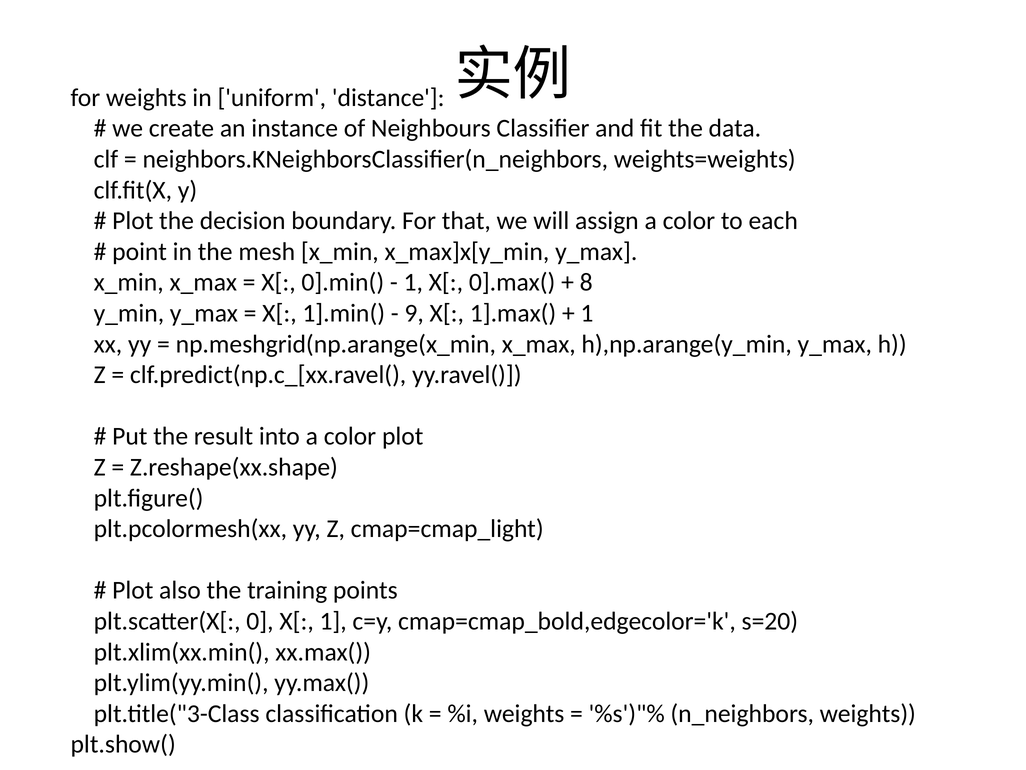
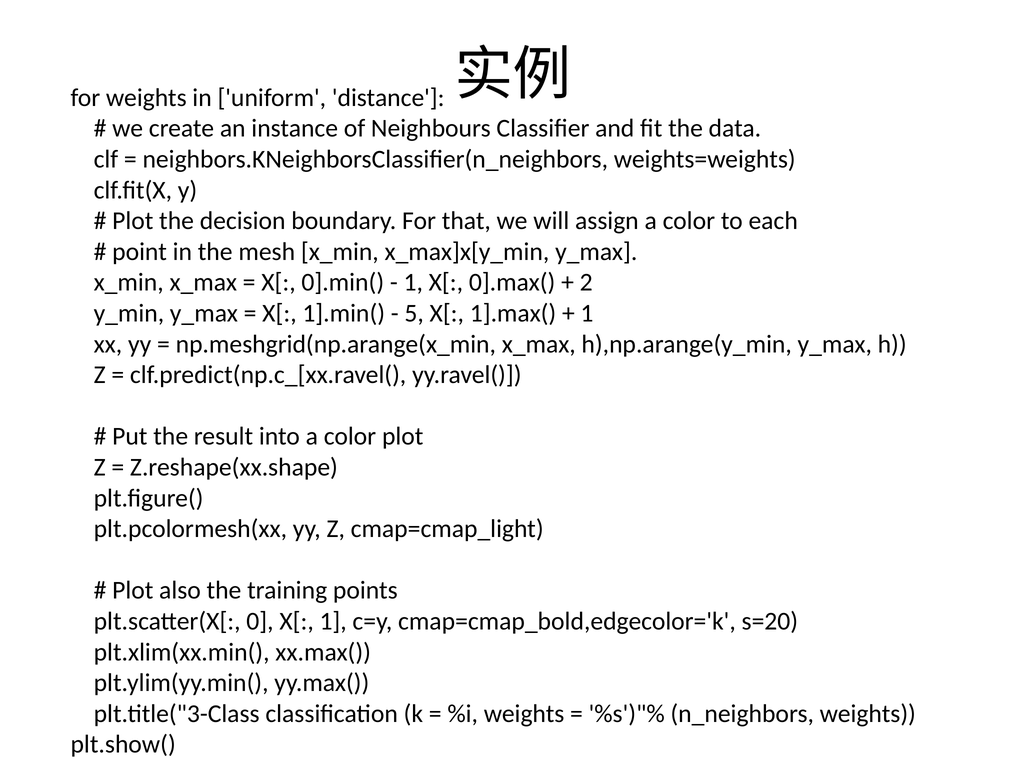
8: 8 -> 2
9: 9 -> 5
